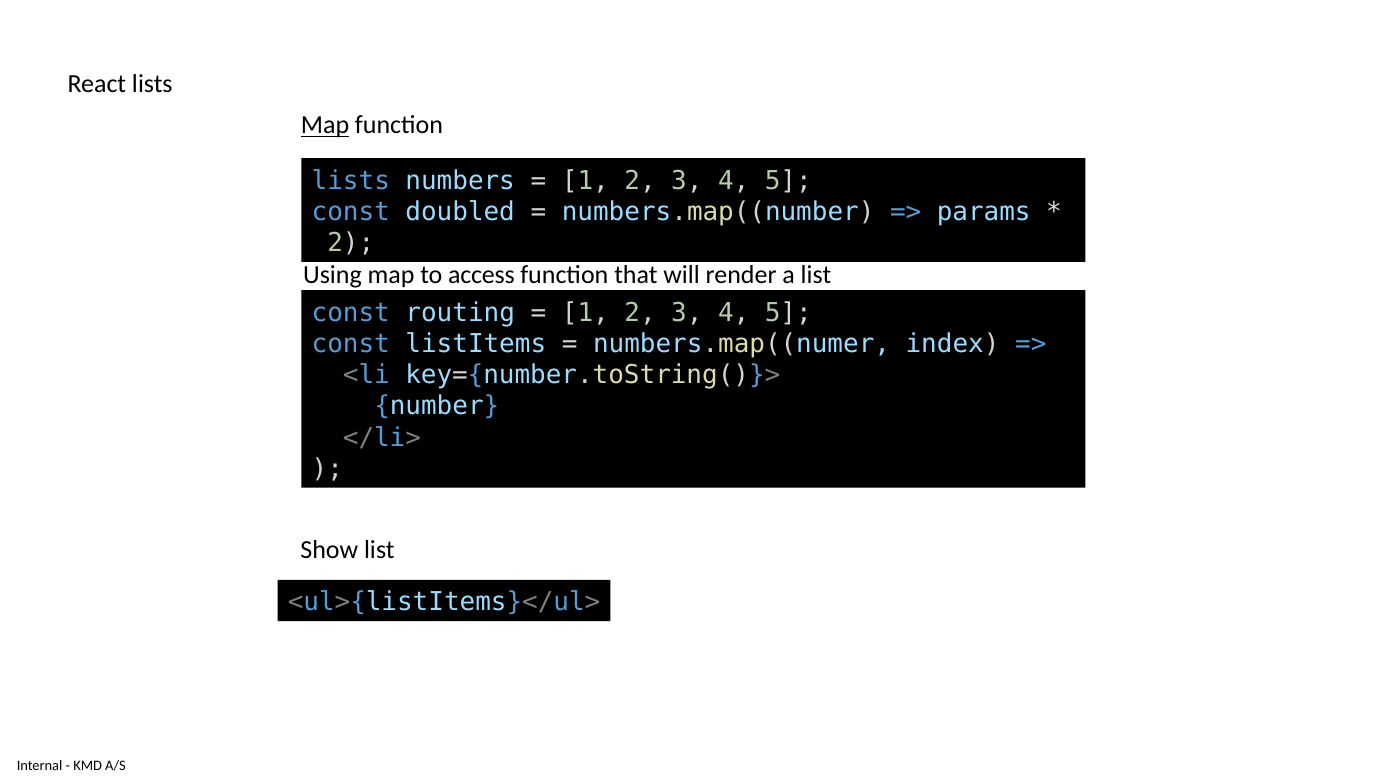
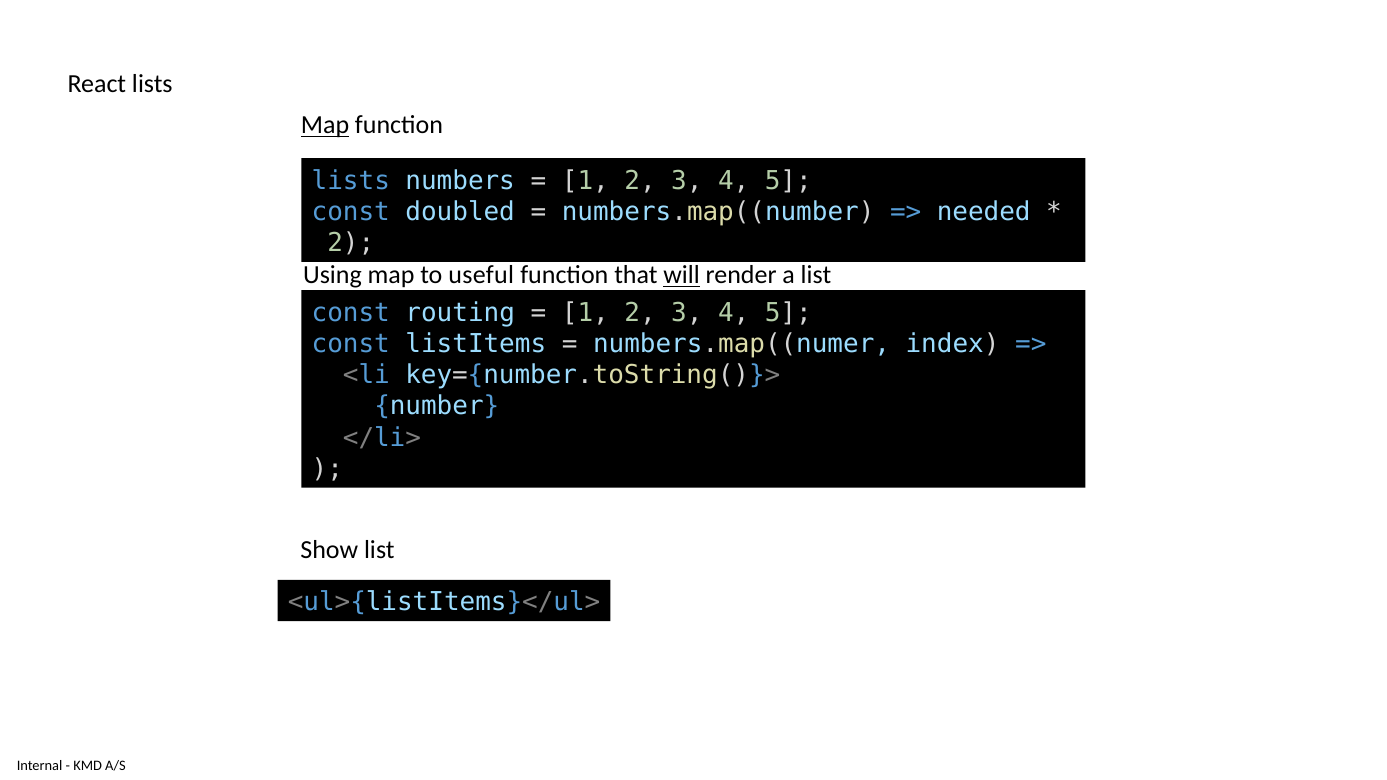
params: params -> needed
access: access -> useful
will underline: none -> present
